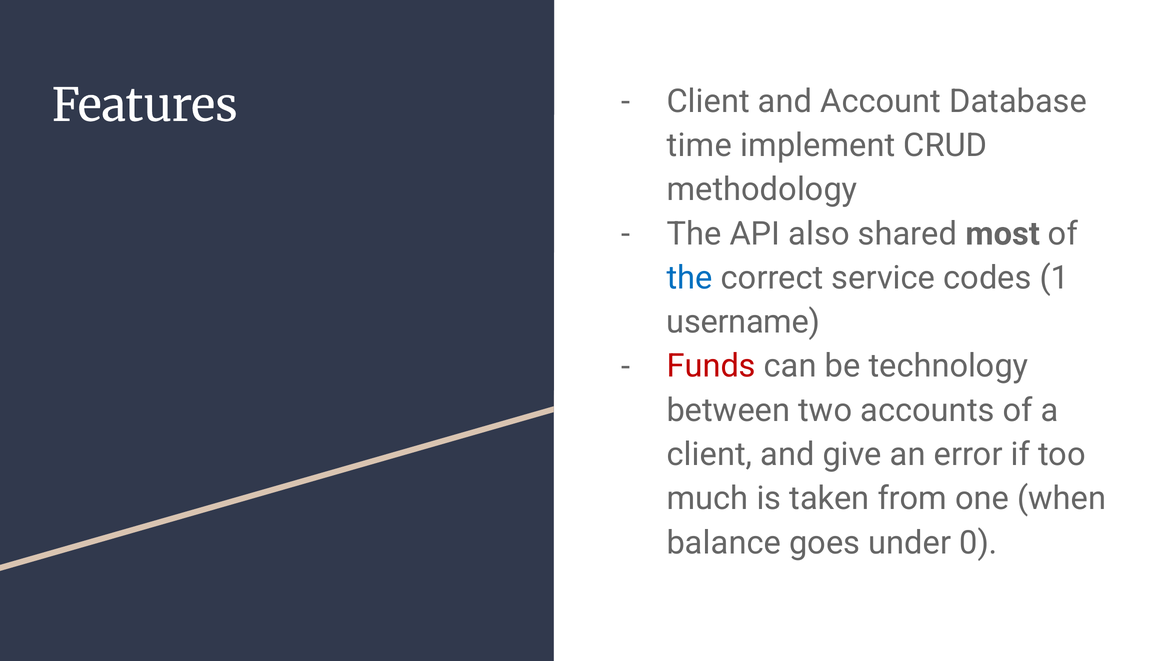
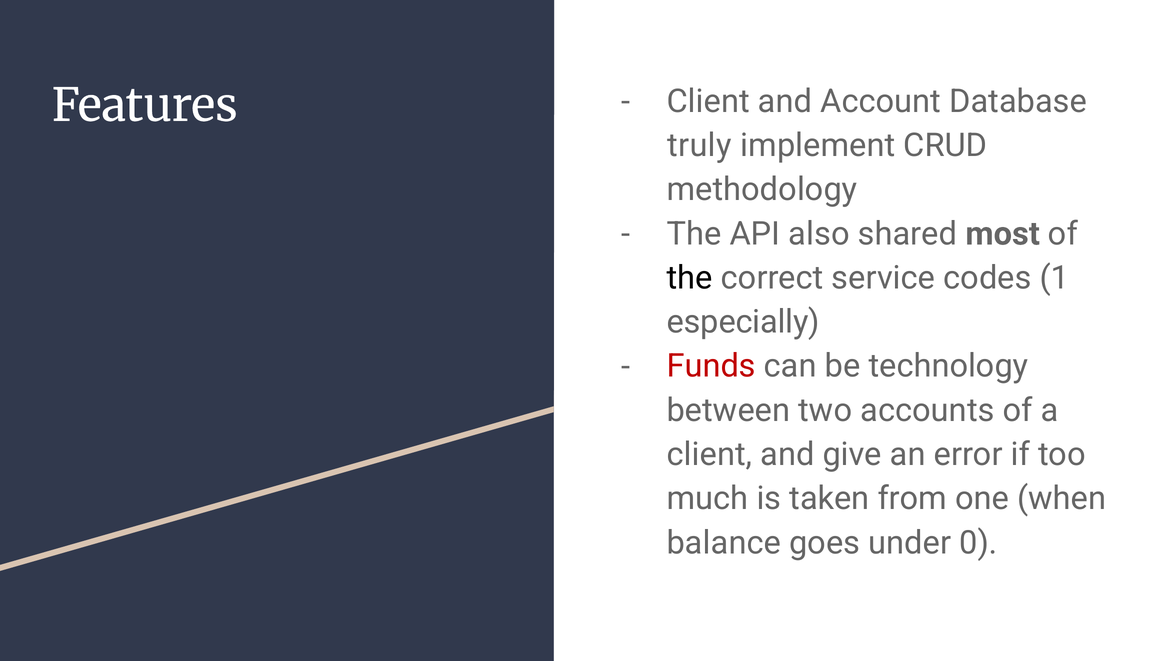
time: time -> truly
the at (690, 278) colour: blue -> black
username: username -> especially
